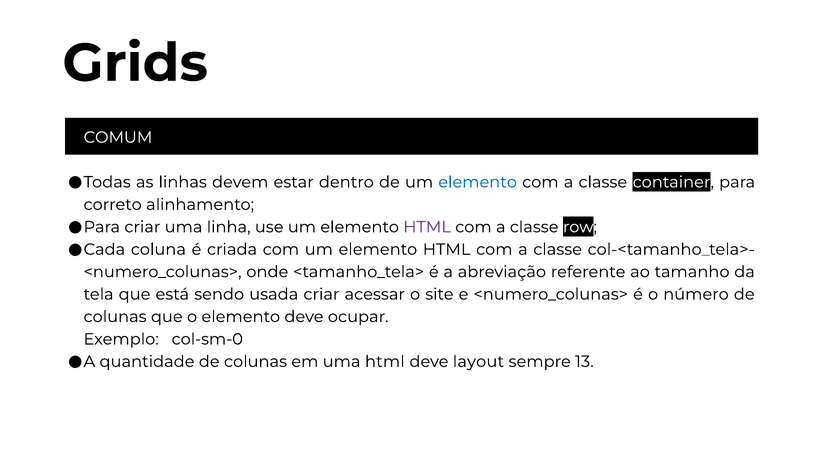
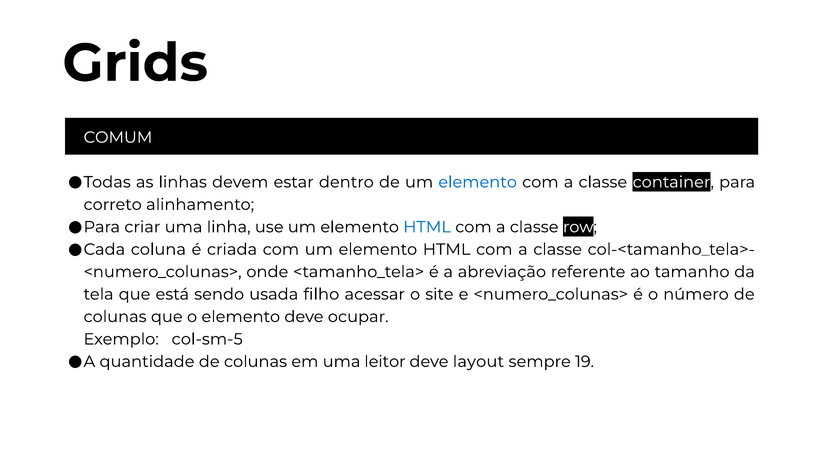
HTML at (427, 227) colour: purple -> blue
usada criar: criar -> filho
col-sm-0: col-sm-0 -> col-sm-5
uma html: html -> leitor
13: 13 -> 19
